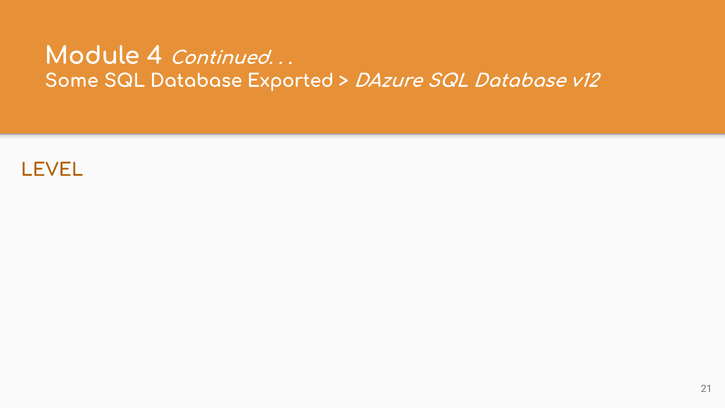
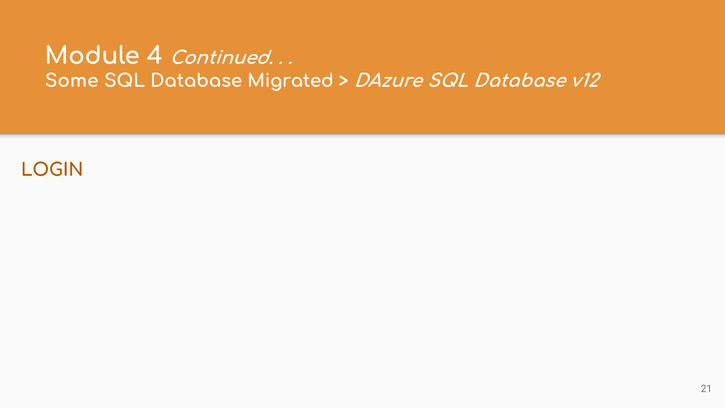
Exported: Exported -> Migrated
LEVEL: LEVEL -> LOGIN
